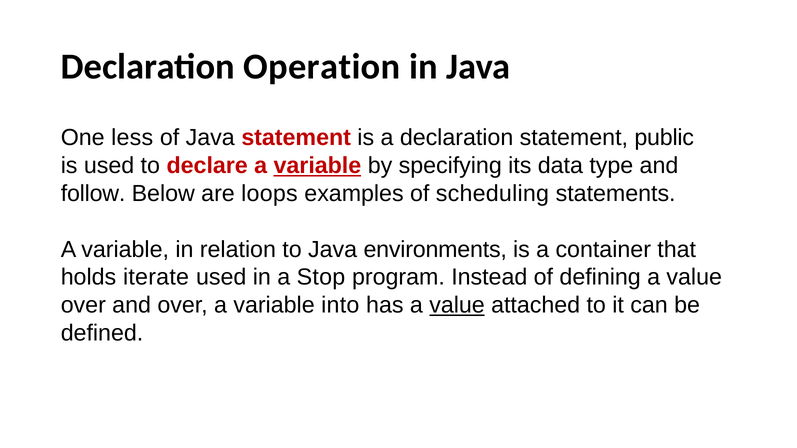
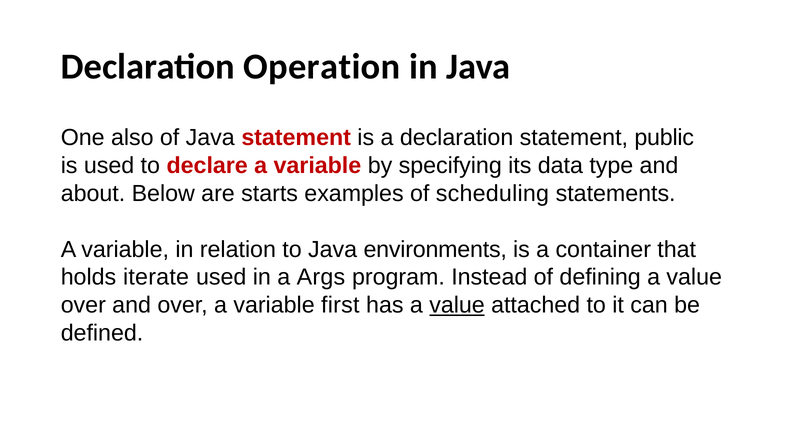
less: less -> also
variable at (317, 166) underline: present -> none
follow: follow -> about
loops: loops -> starts
Stop: Stop -> Args
into: into -> first
